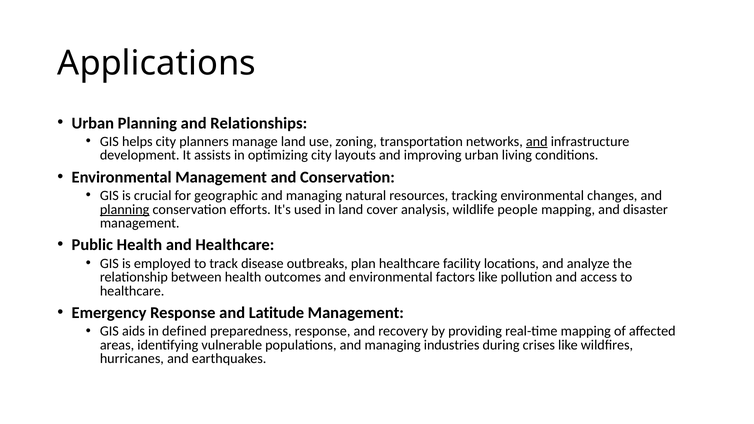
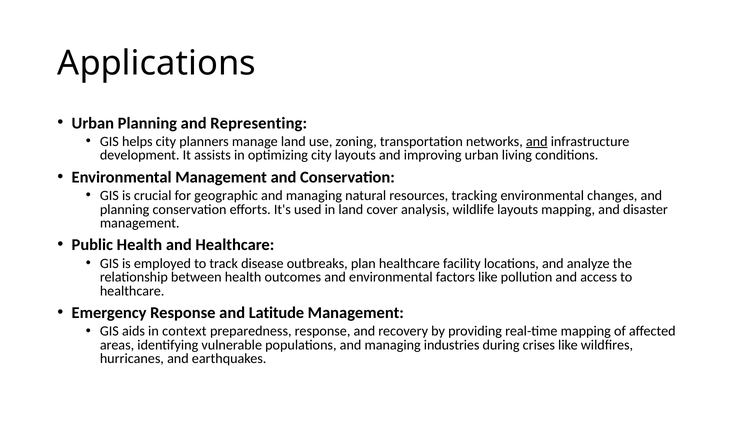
Relationships: Relationships -> Representing
planning at (125, 209) underline: present -> none
wildlife people: people -> layouts
defined: defined -> context
